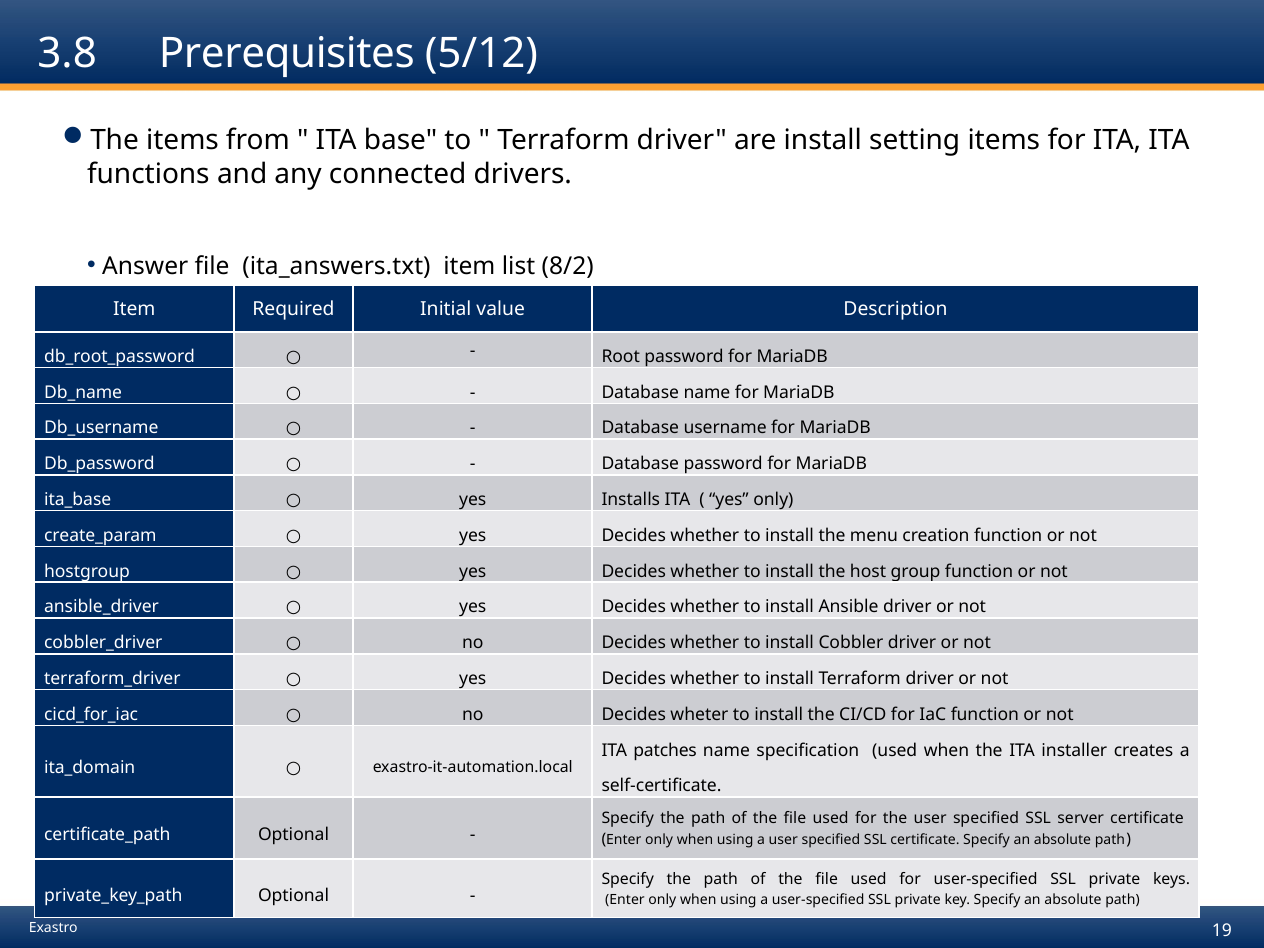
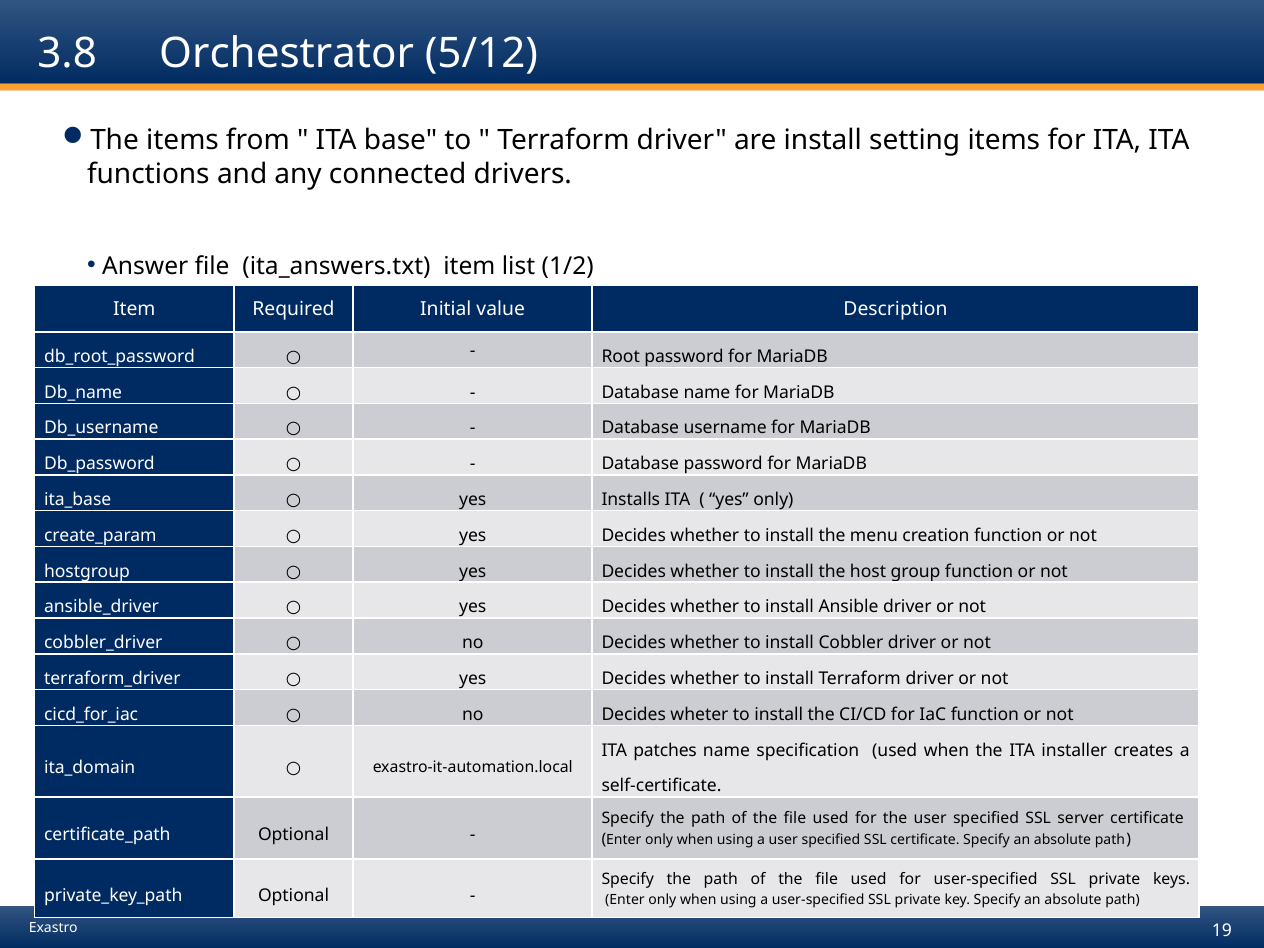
Prerequisites: Prerequisites -> Orchestrator
8/2: 8/2 -> 1/2
